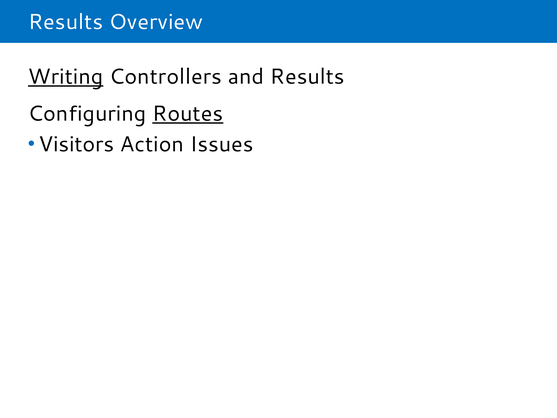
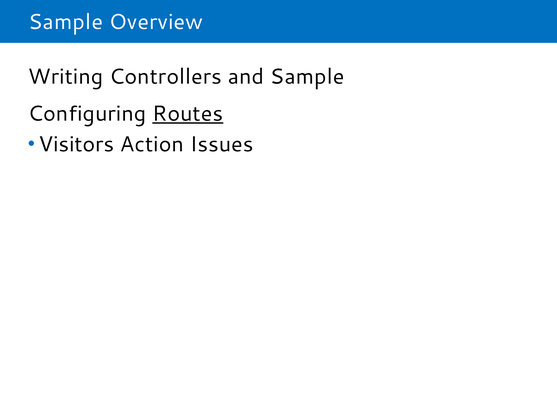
Results at (66, 22): Results -> Sample
Writing underline: present -> none
and Results: Results -> Sample
